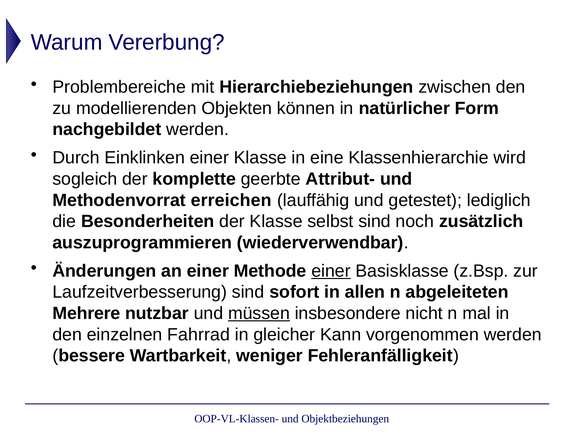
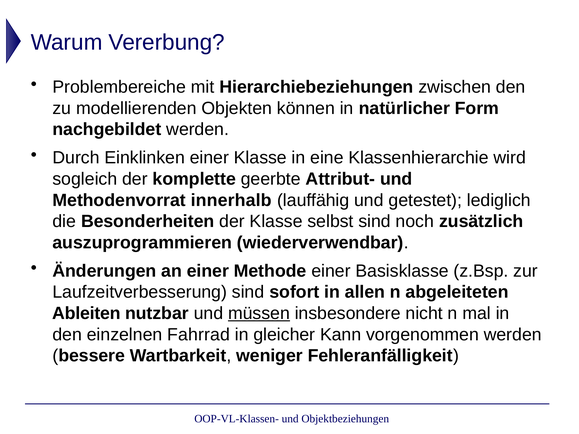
erreichen: erreichen -> innerhalb
einer at (331, 271) underline: present -> none
Mehrere: Mehrere -> Ableiten
